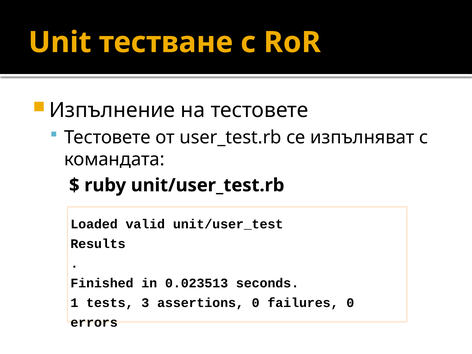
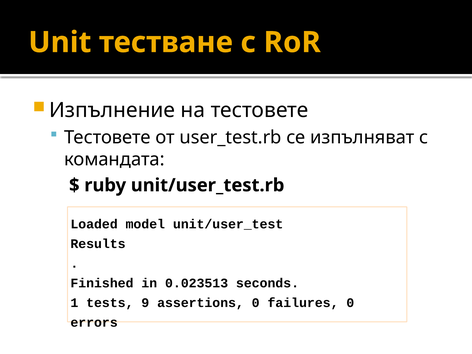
valid: valid -> model
3: 3 -> 9
